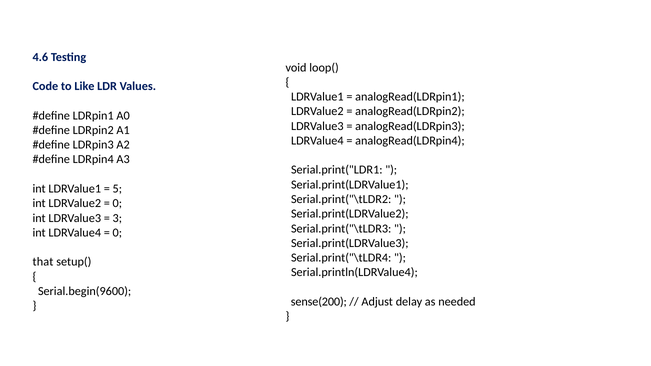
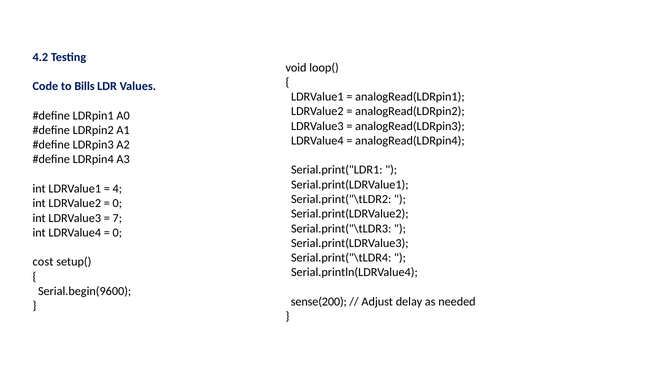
4.6: 4.6 -> 4.2
Like: Like -> Bills
5: 5 -> 4
3: 3 -> 7
that: that -> cost
